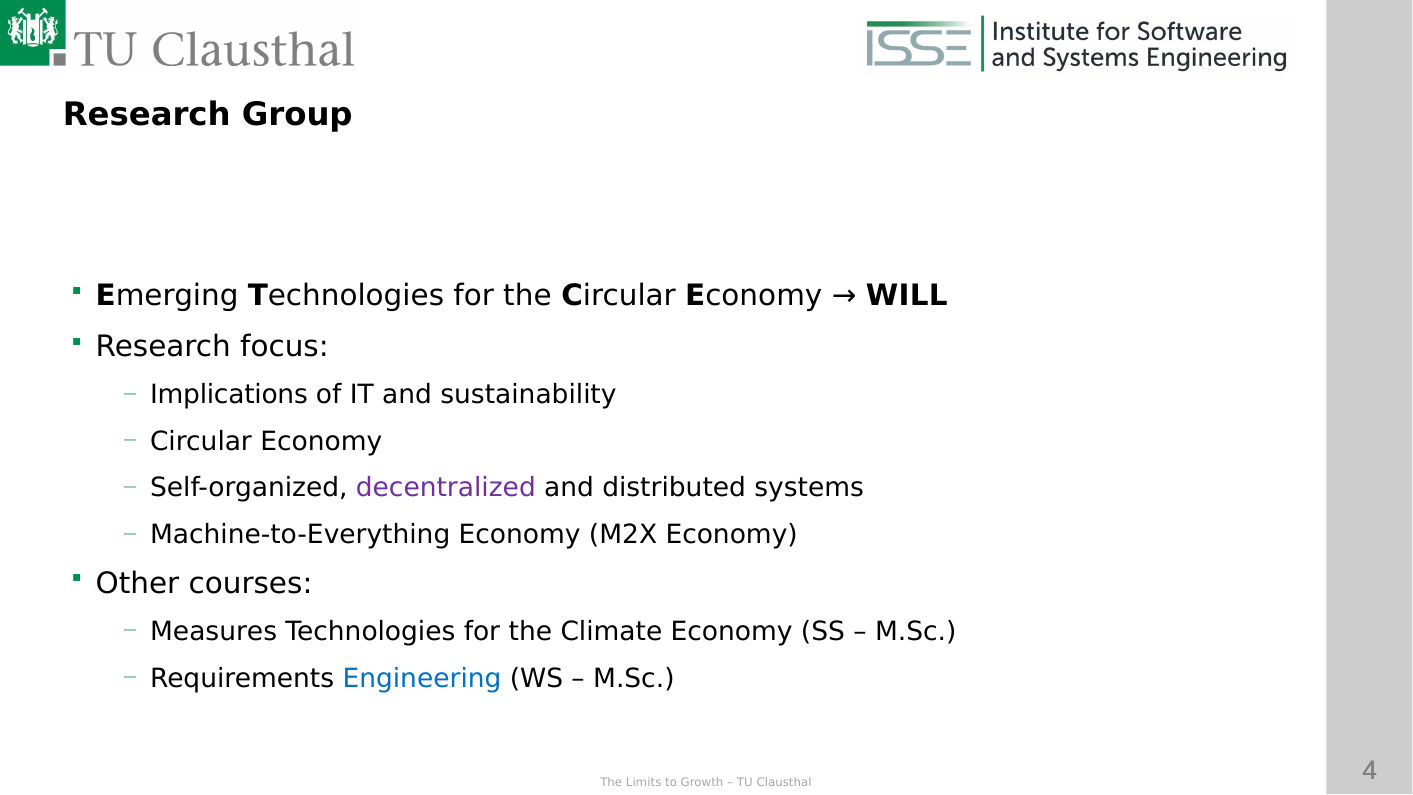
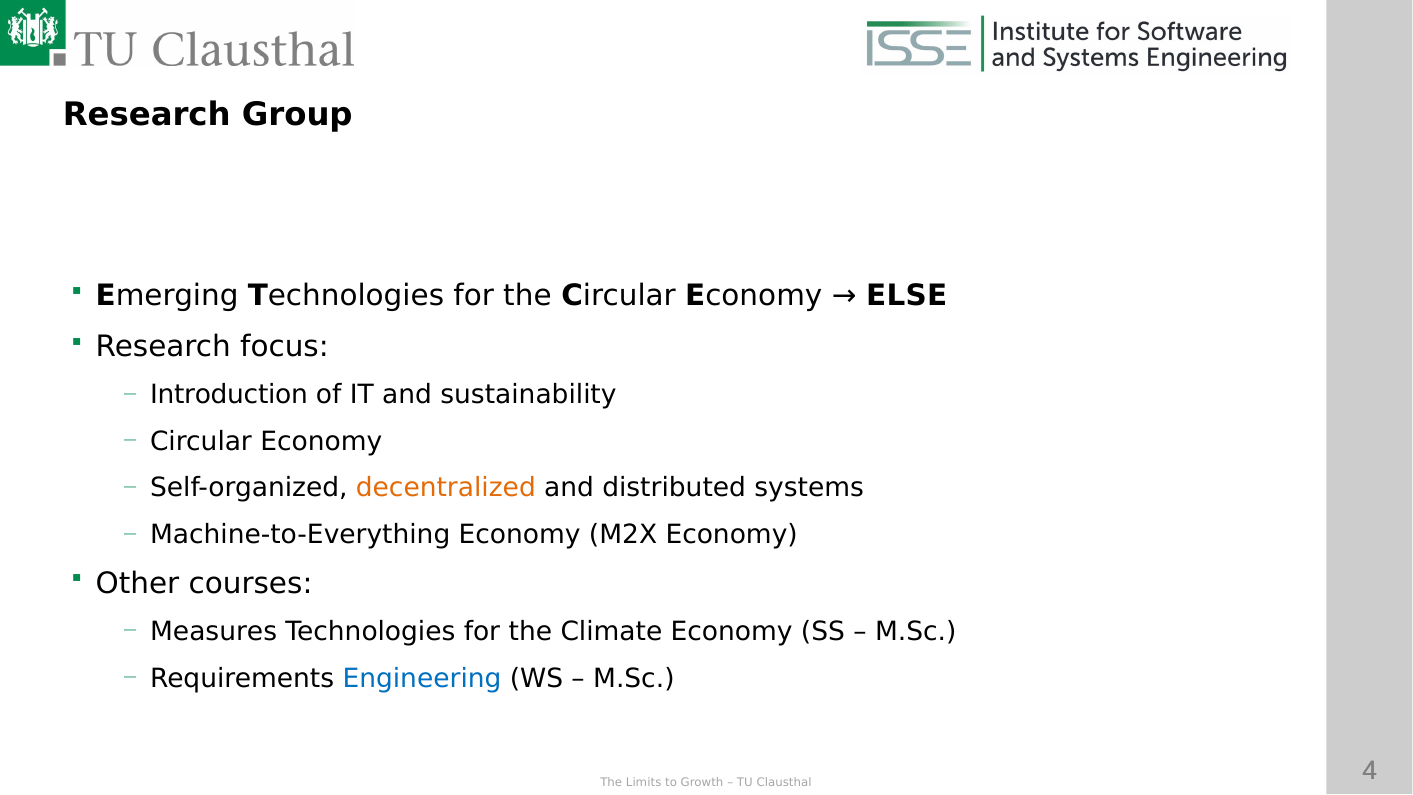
WILL: WILL -> ELSE
Implications: Implications -> Introduction
decentralized colour: purple -> orange
